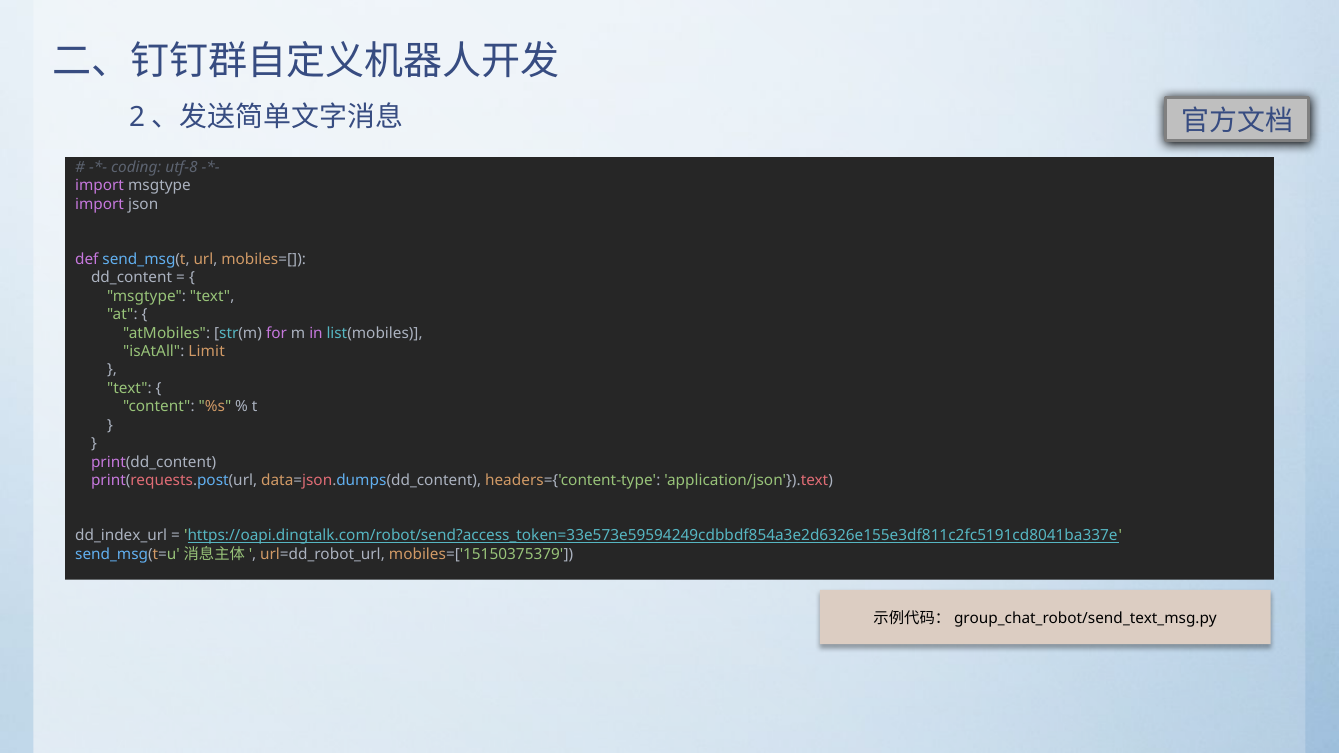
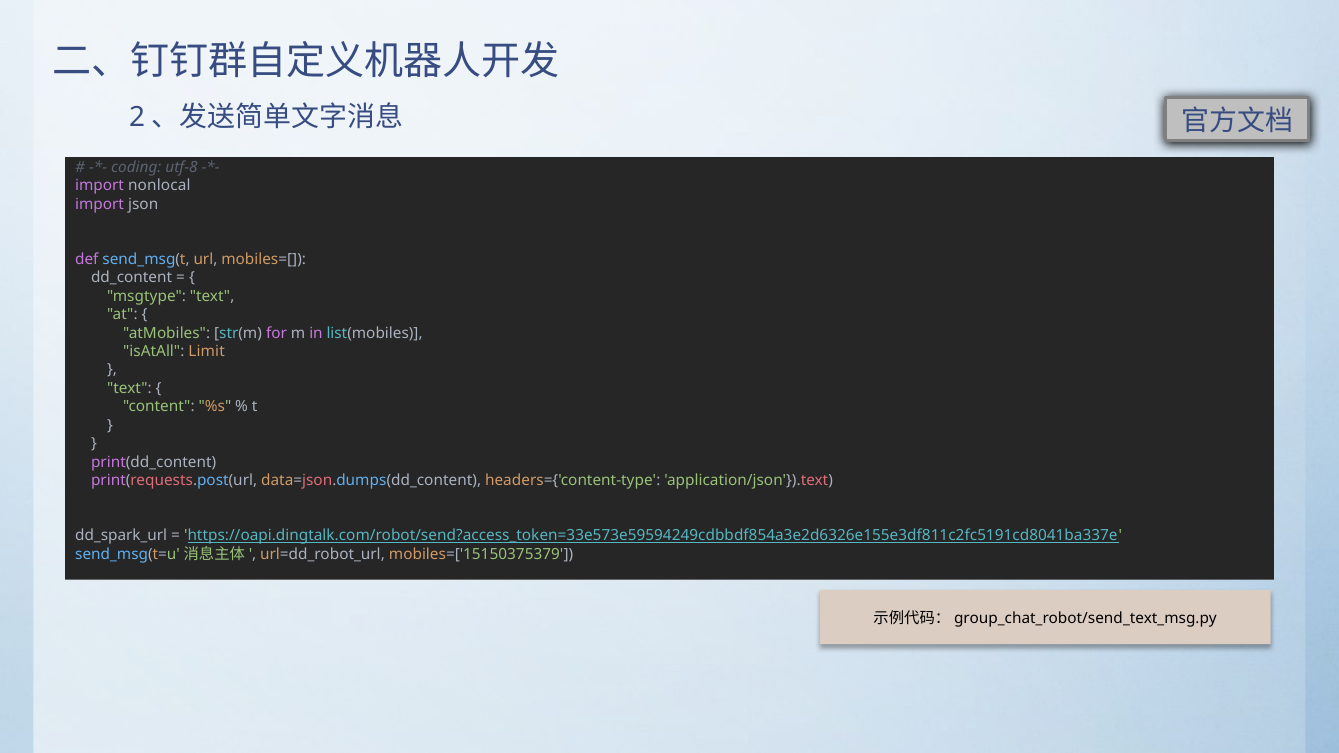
import msgtype: msgtype -> nonlocal
dd_index_url: dd_index_url -> dd_spark_url
